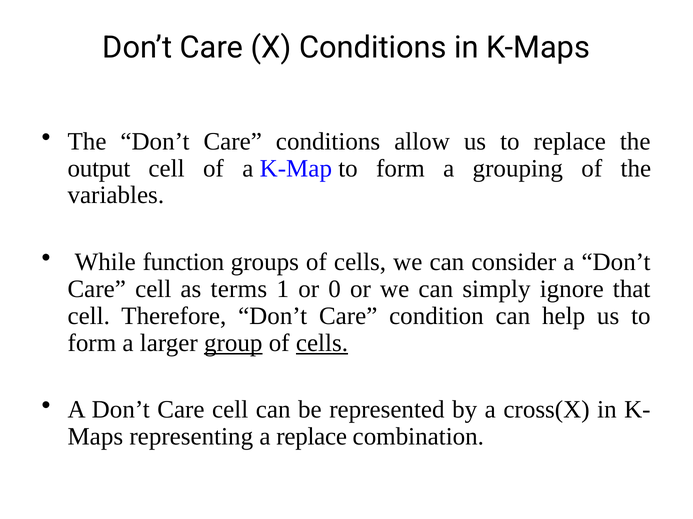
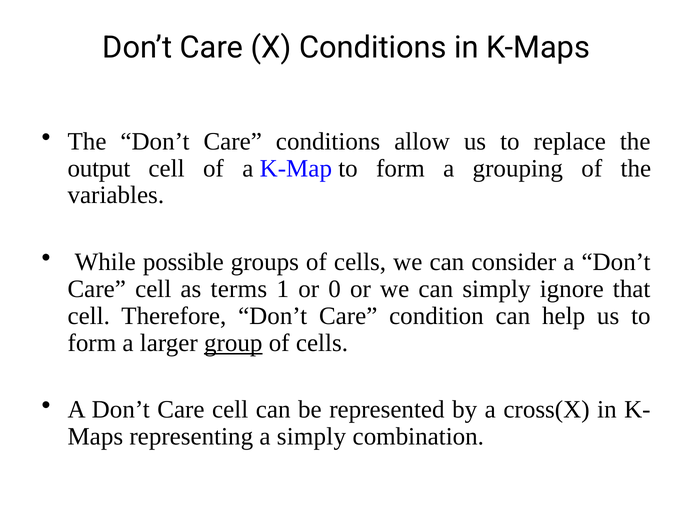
function: function -> possible
cells at (322, 343) underline: present -> none
a replace: replace -> simply
